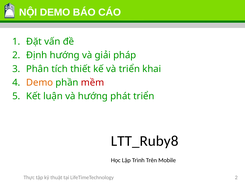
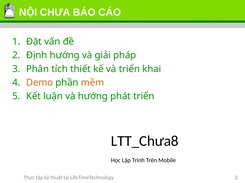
NỘI DEMO: DEMO -> CHƯA
mềm colour: red -> orange
LTT_Ruby8: LTT_Ruby8 -> LTT_Chưa8
